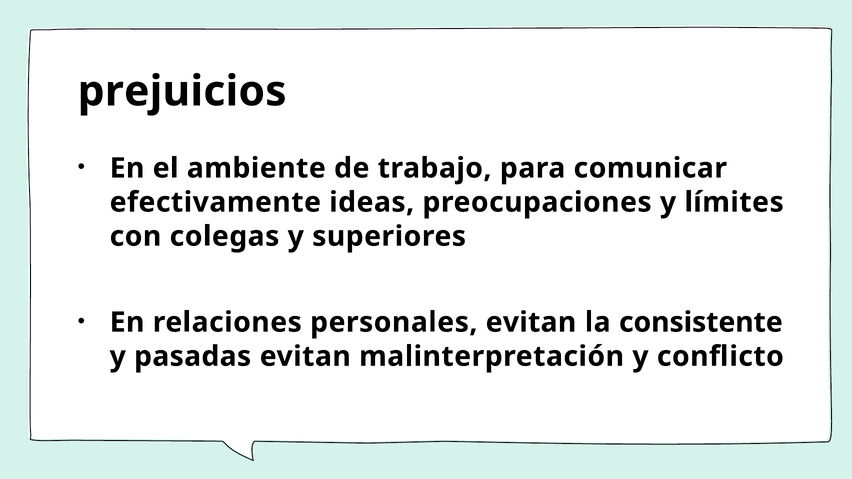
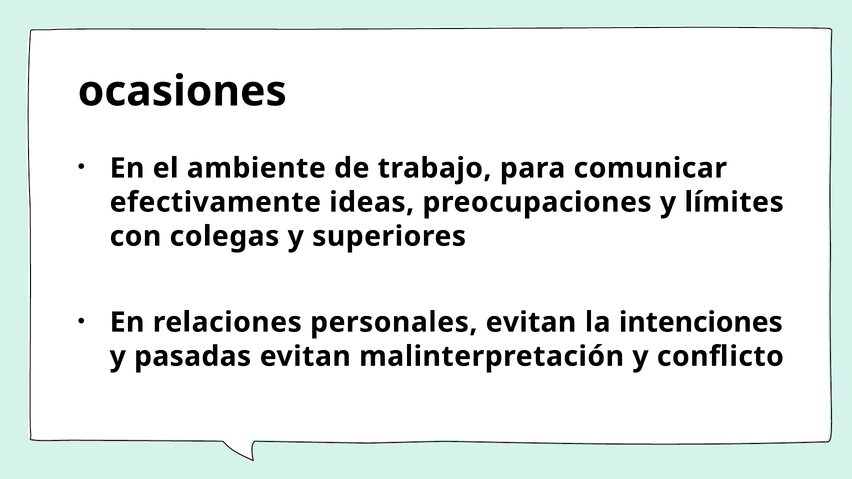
prejuicios: prejuicios -> ocasiones
consistente: consistente -> intenciones
